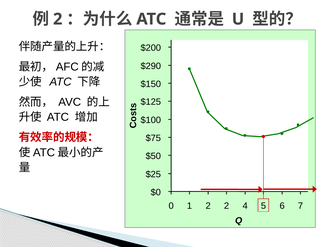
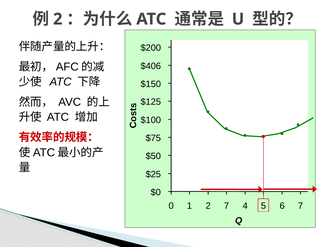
$290: $290 -> $406
2 2: 2 -> 7
